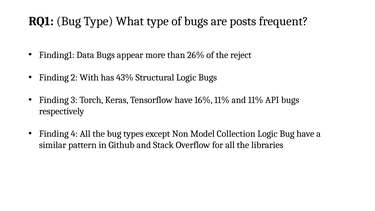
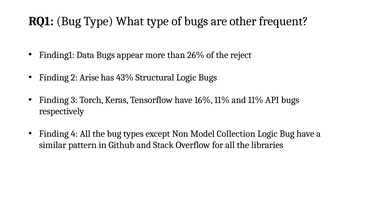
posts: posts -> other
With: With -> Arise
